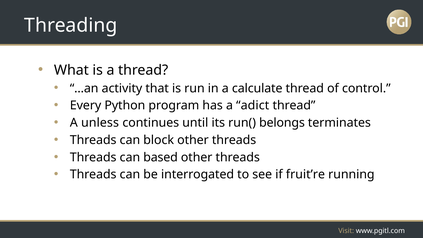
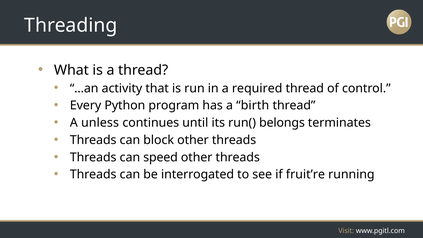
calculate: calculate -> required
adict: adict -> birth
based: based -> speed
